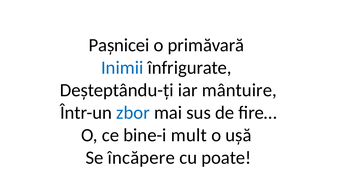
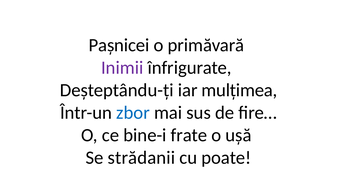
Inimii colour: blue -> purple
mântuire: mântuire -> mulțimea
mult: mult -> frate
încăpere: încăpere -> strădanii
